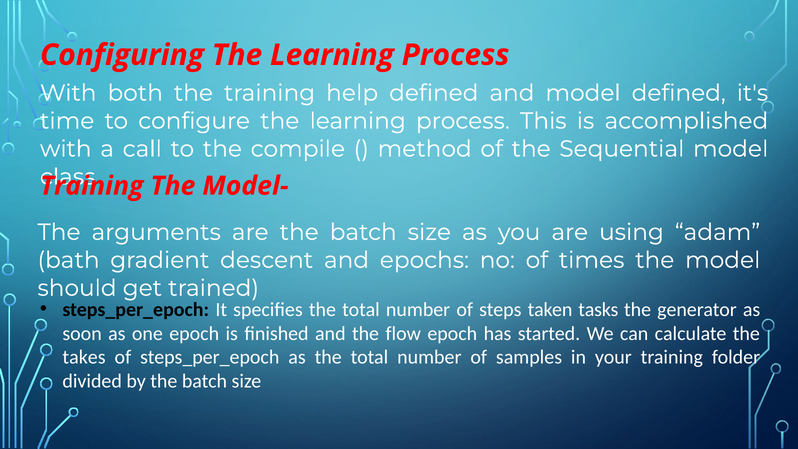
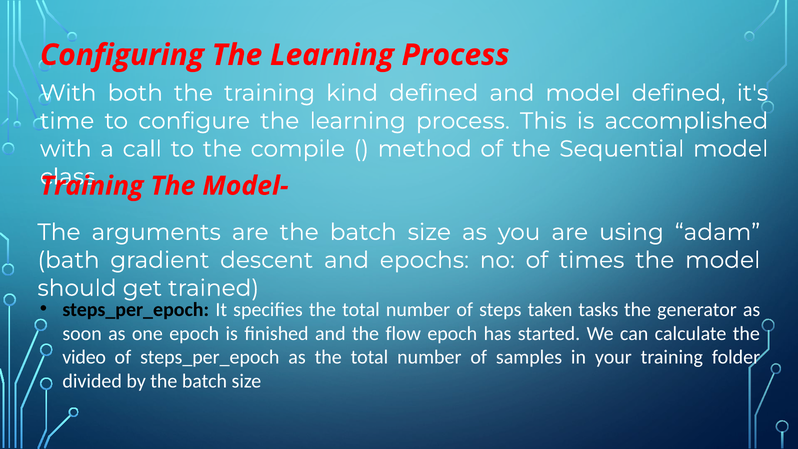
help: help -> kind
takes: takes -> video
